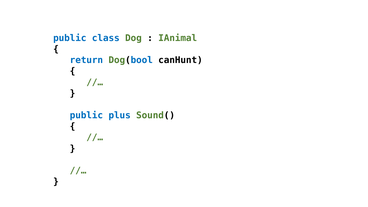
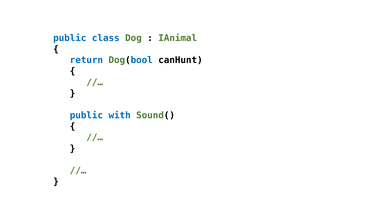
plus: plus -> with
